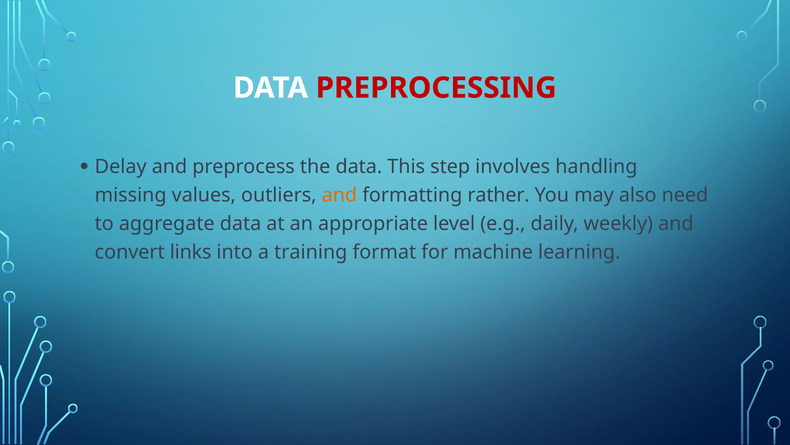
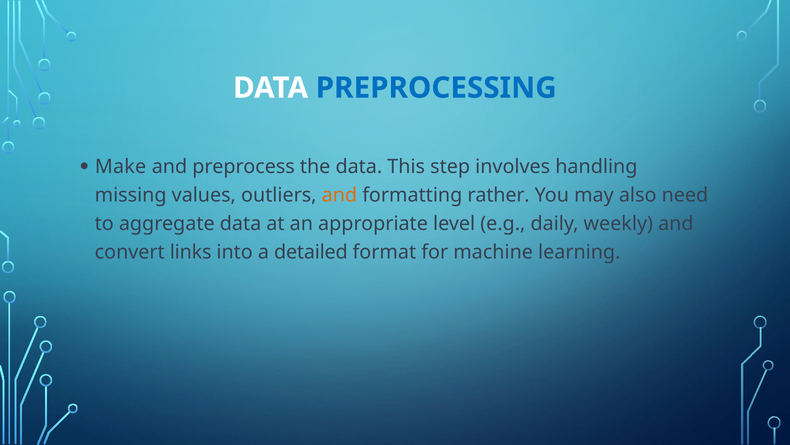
PREPROCESSING colour: red -> blue
Delay: Delay -> Make
training: training -> detailed
